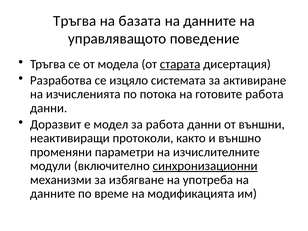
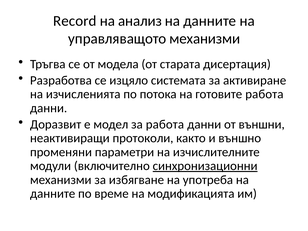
Тръгва at (75, 21): Тръгва -> Record
базата: базата -> анализ
управляващото поведение: поведение -> механизми
старата underline: present -> none
